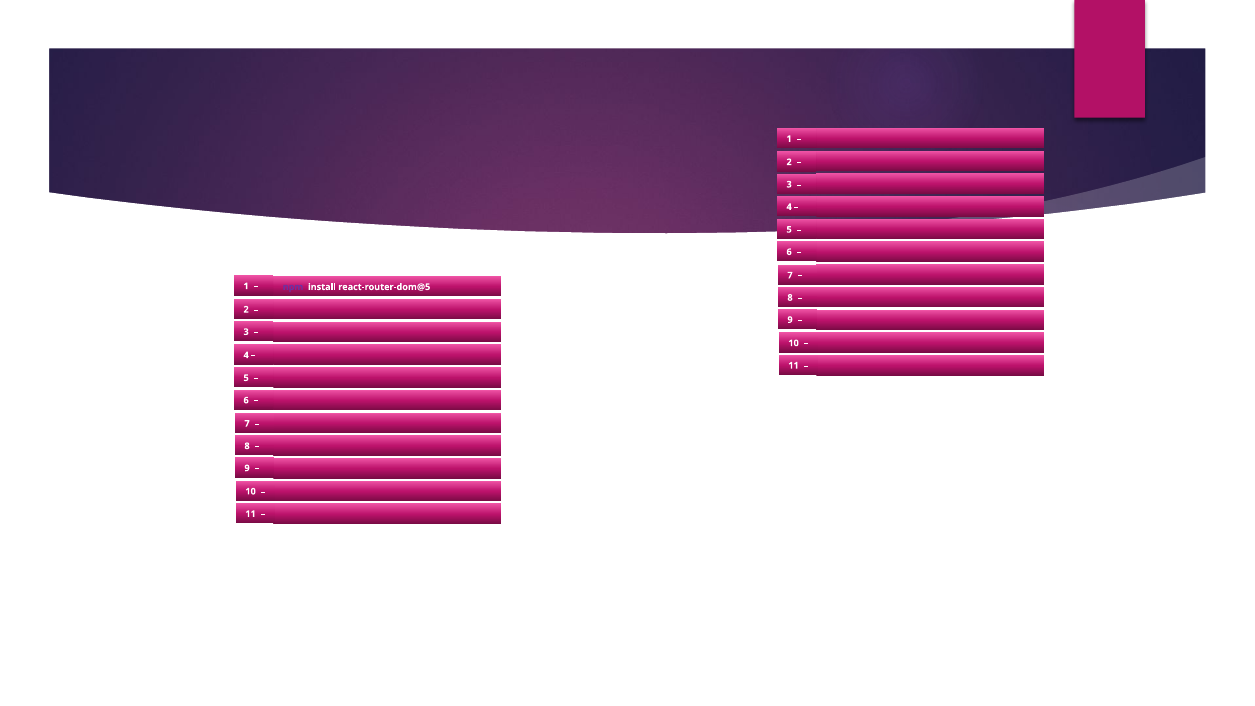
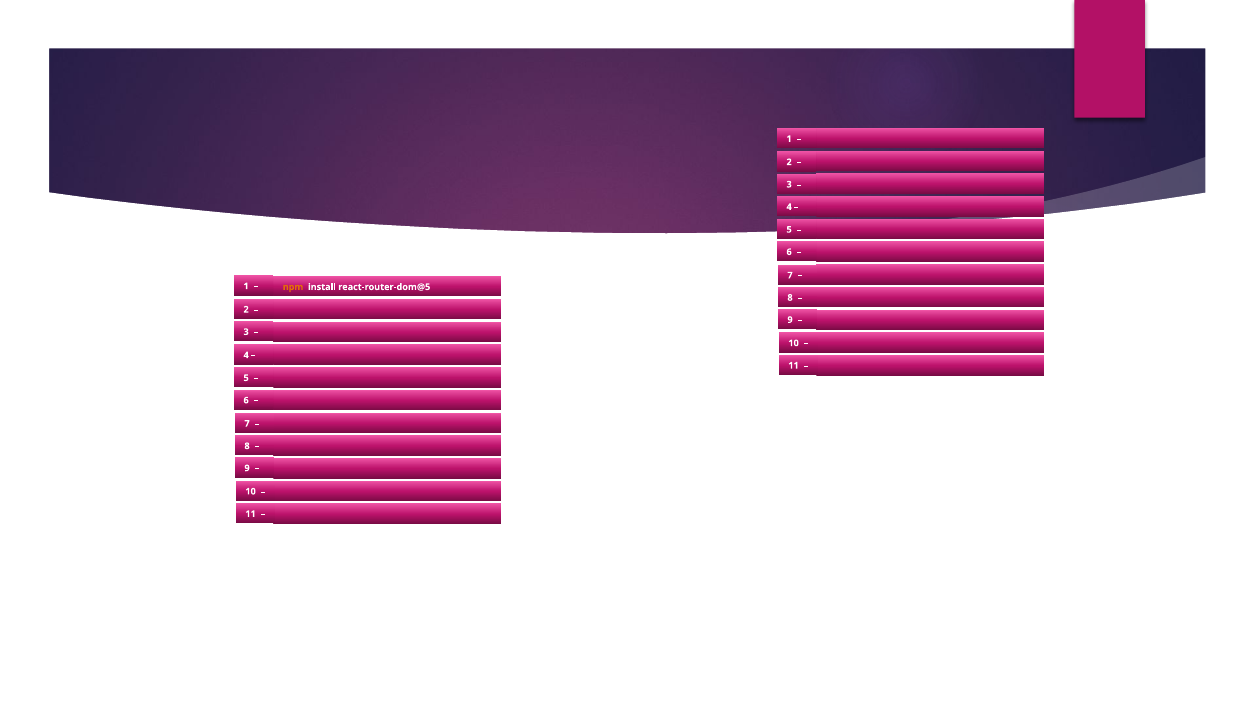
npm colour: purple -> orange
